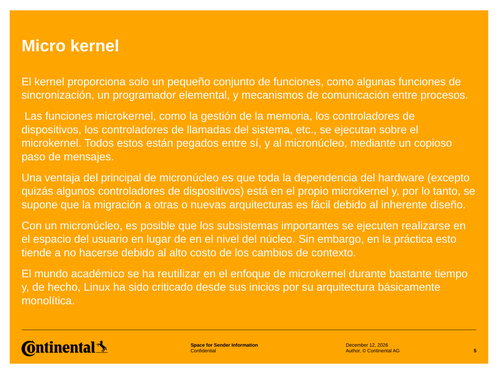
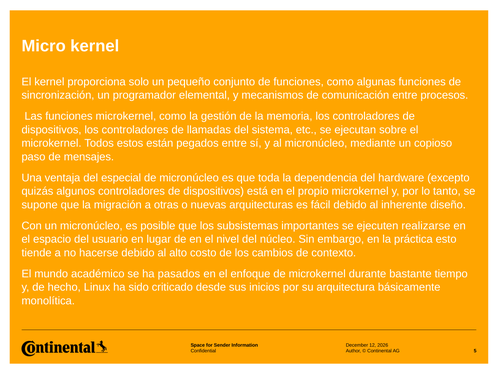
principal: principal -> especial
reutilizar: reutilizar -> pasados
